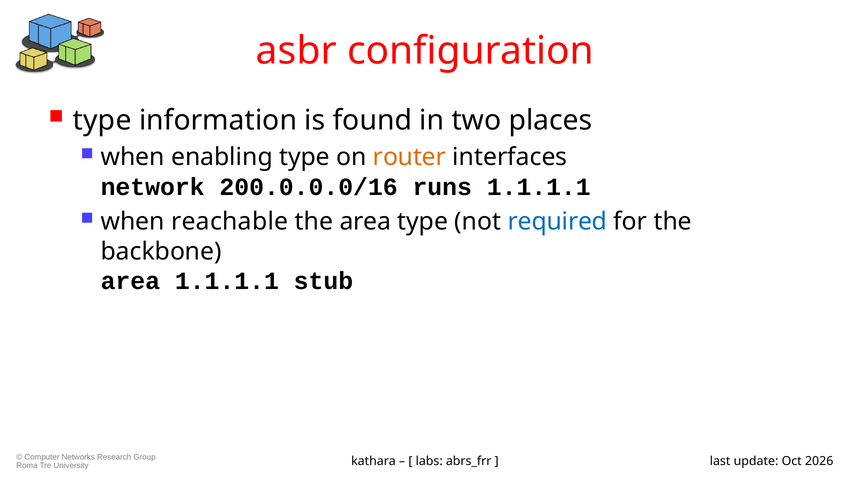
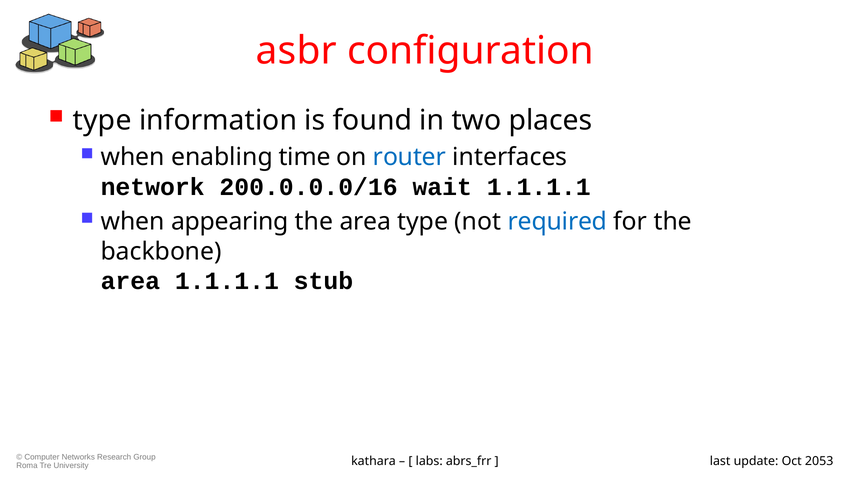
enabling type: type -> time
router colour: orange -> blue
runs: runs -> wait
reachable: reachable -> appearing
2026: 2026 -> 2053
